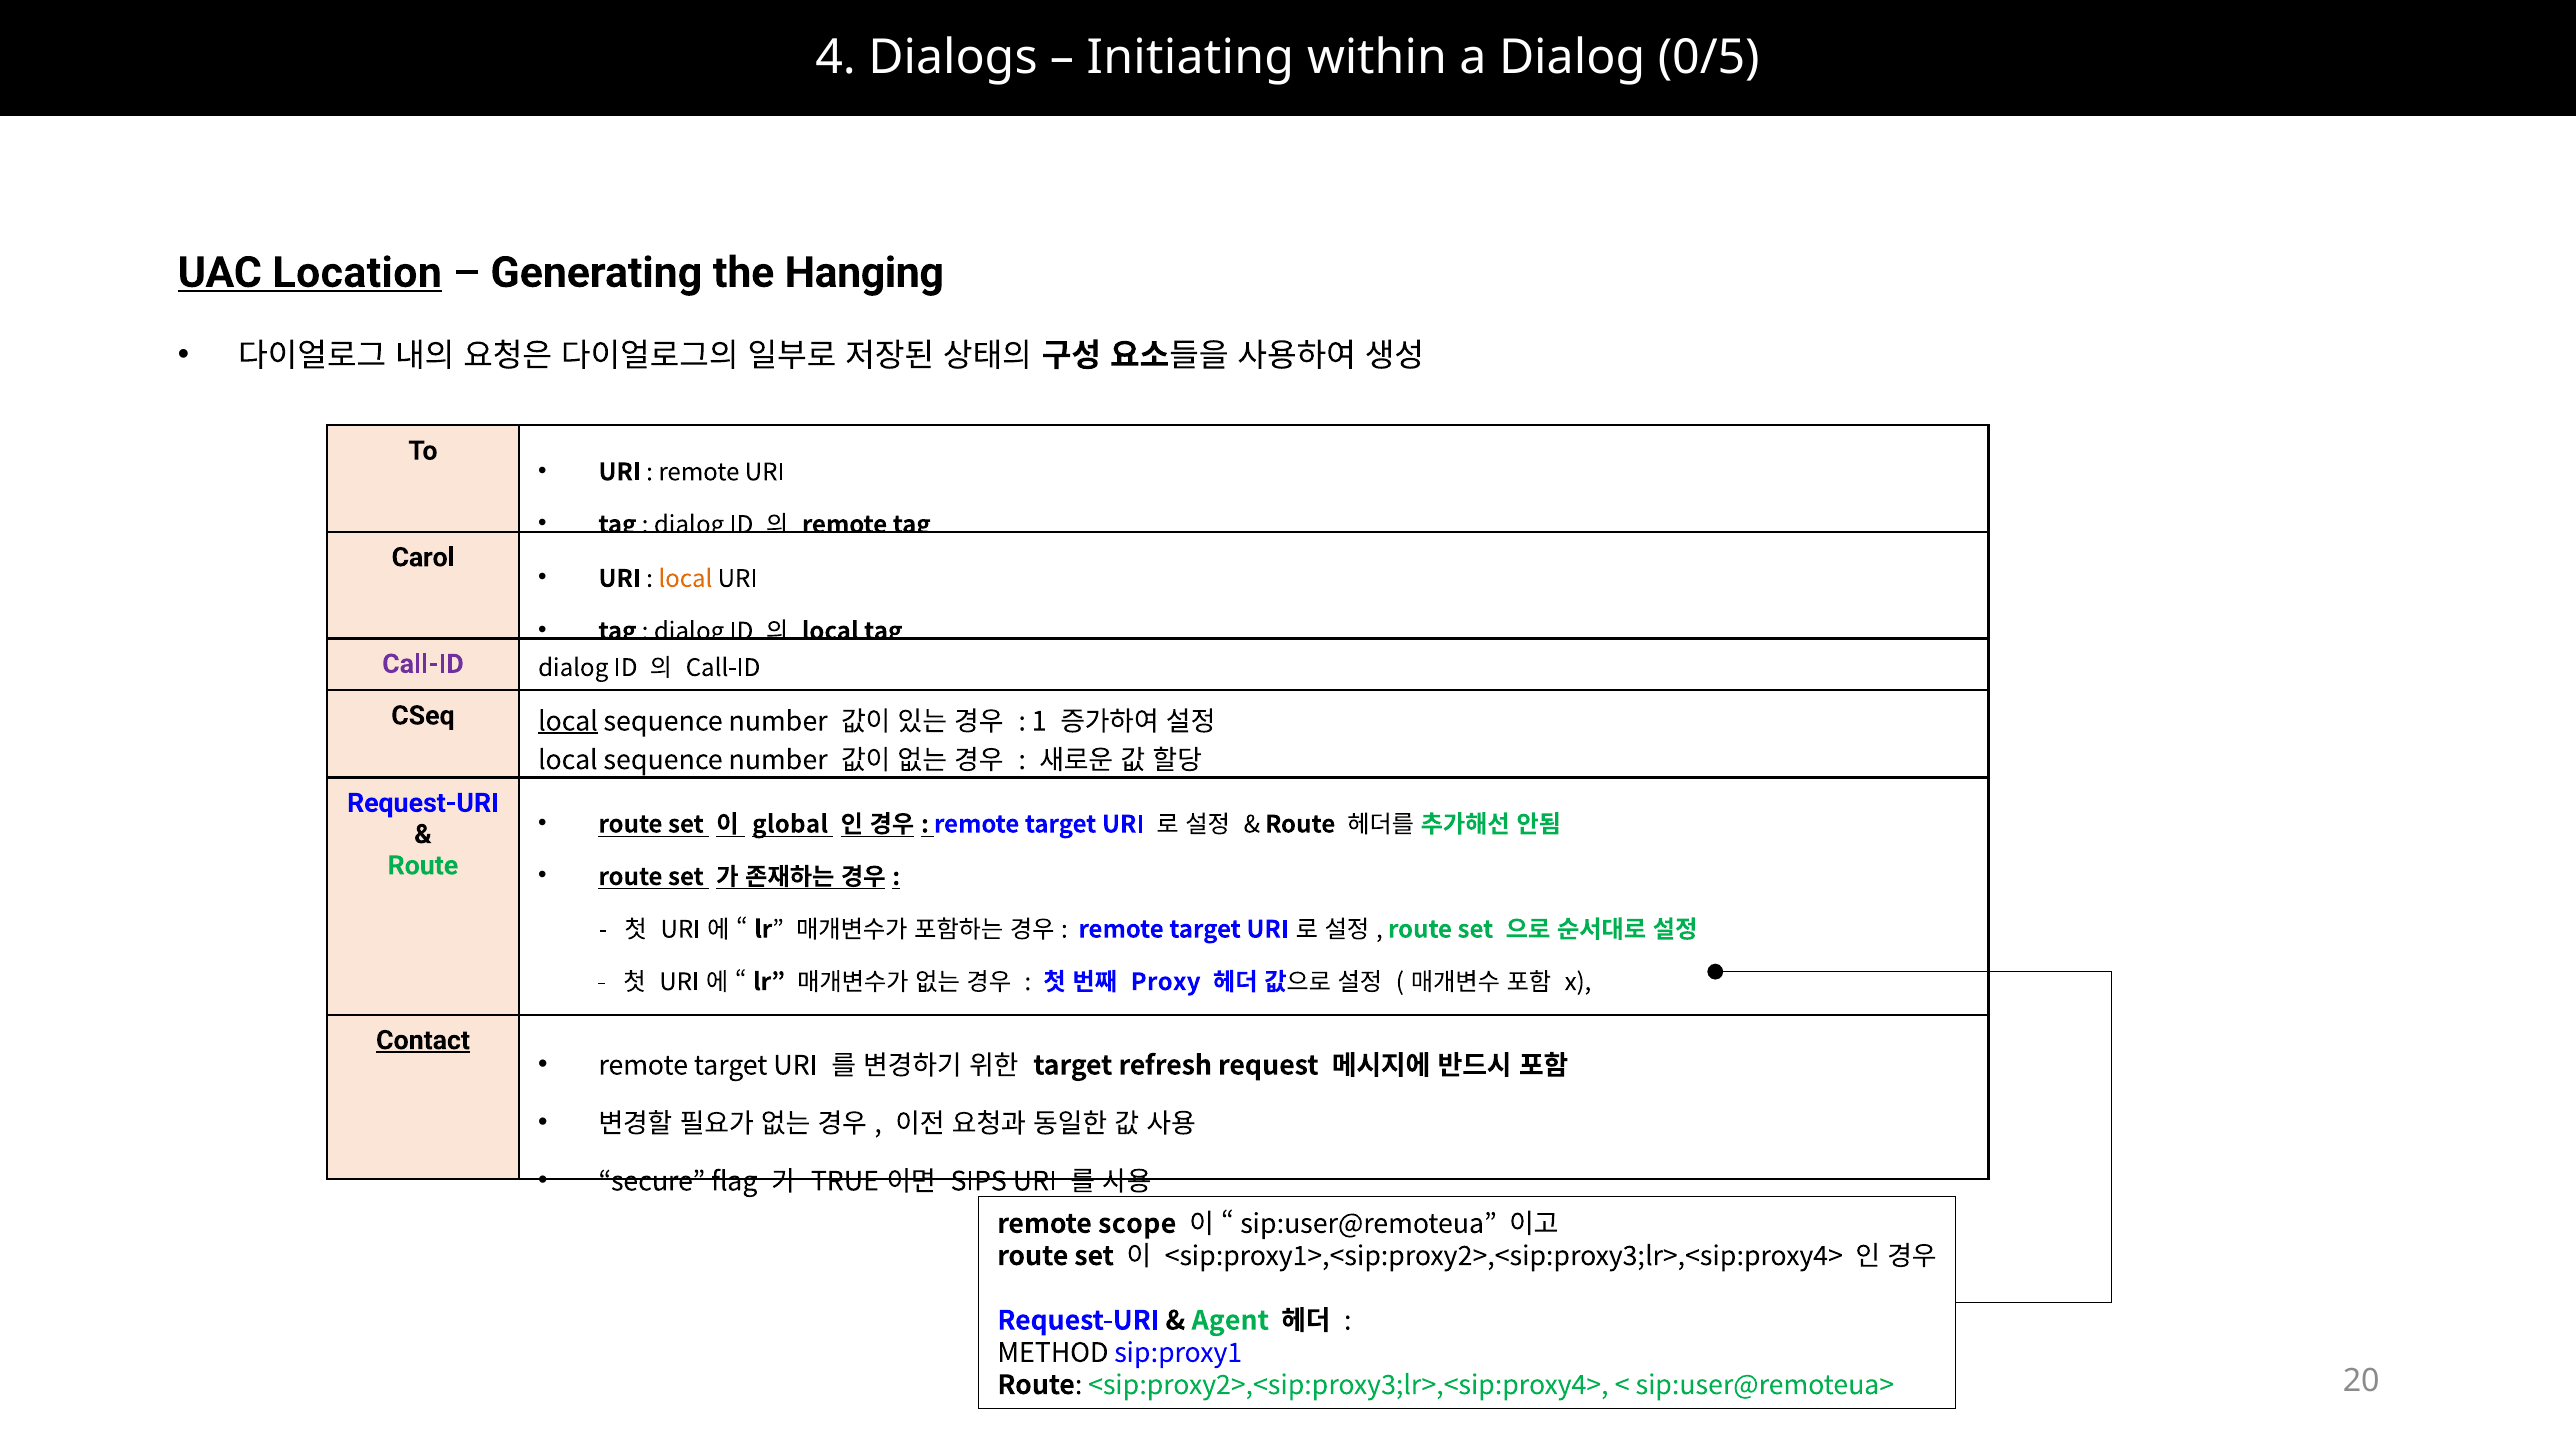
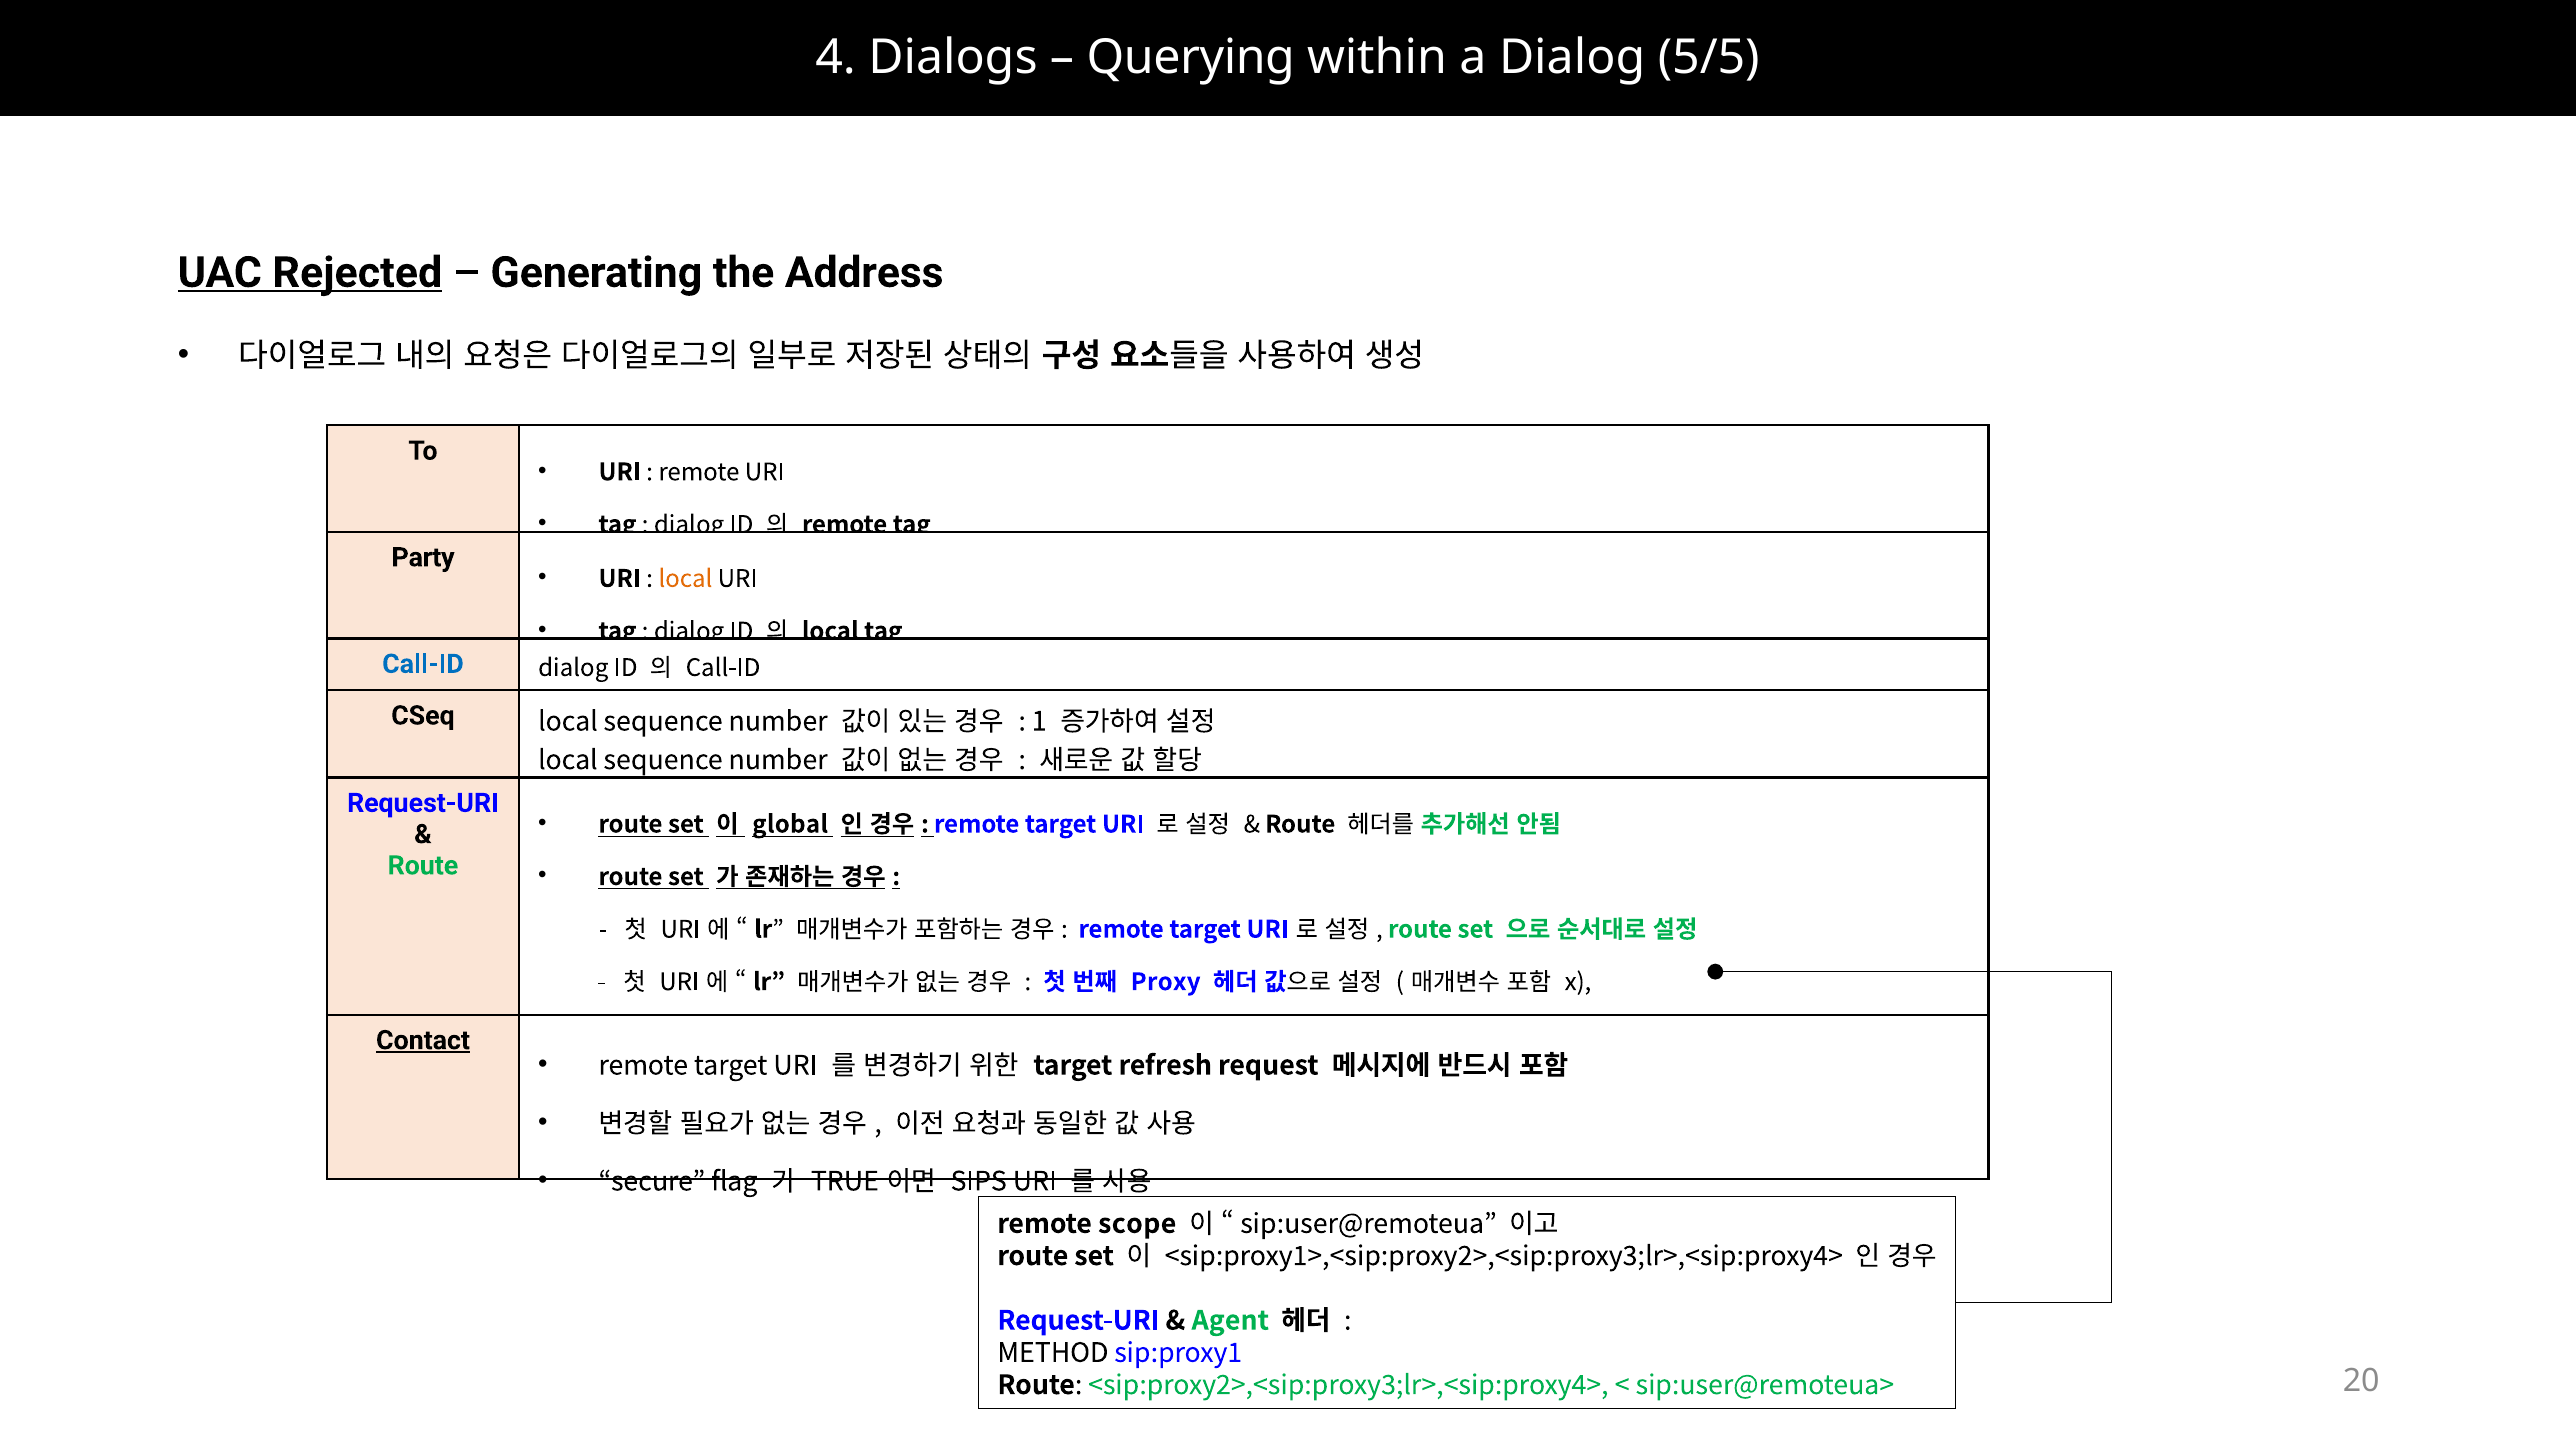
Initiating: Initiating -> Querying
0/5: 0/5 -> 5/5
Location: Location -> Rejected
Hanging: Hanging -> Address
Carol: Carol -> Party
Call-ID at (423, 664) colour: purple -> blue
local at (568, 722) underline: present -> none
